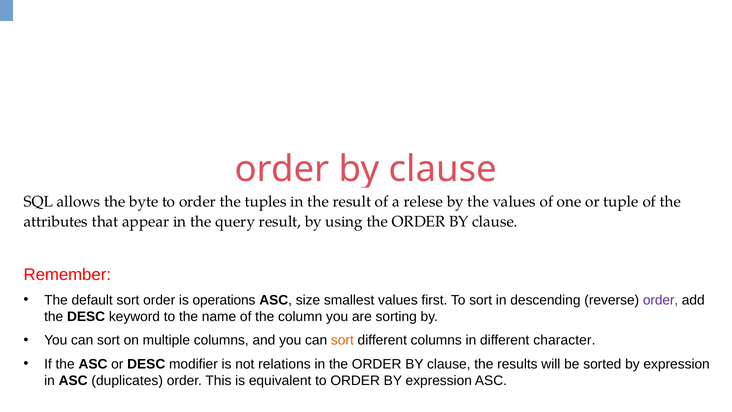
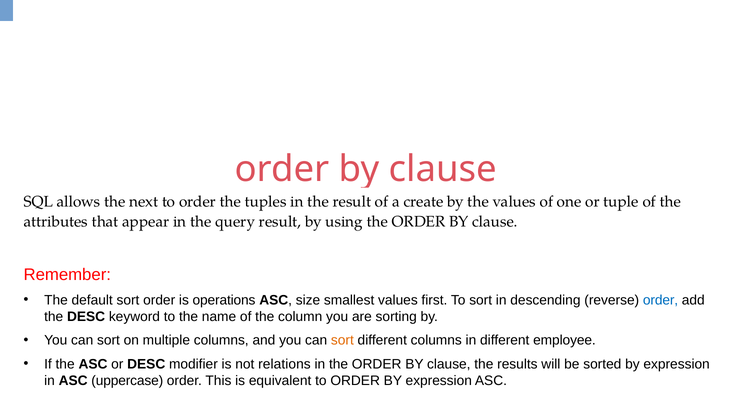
byte: byte -> next
relese: relese -> create
order at (661, 300) colour: purple -> blue
character: character -> employee
duplicates: duplicates -> uppercase
